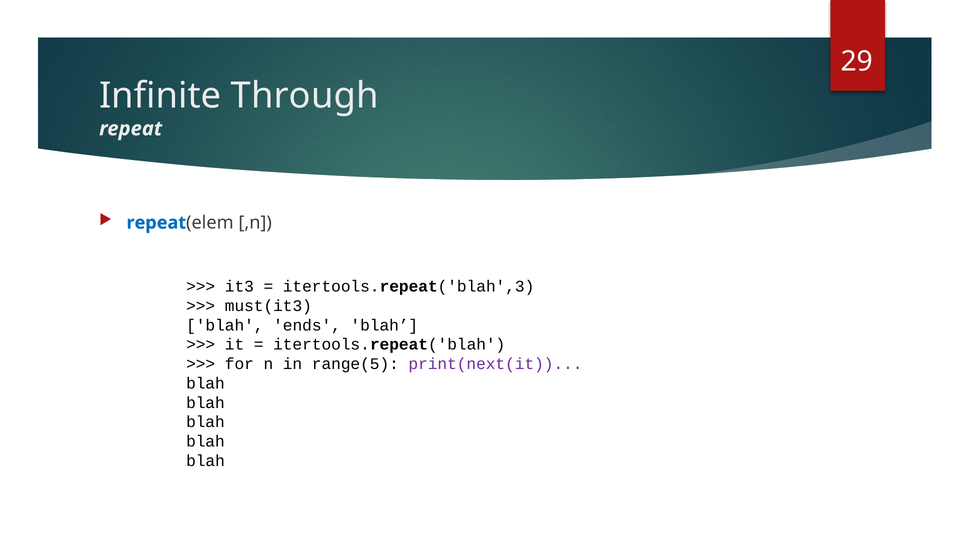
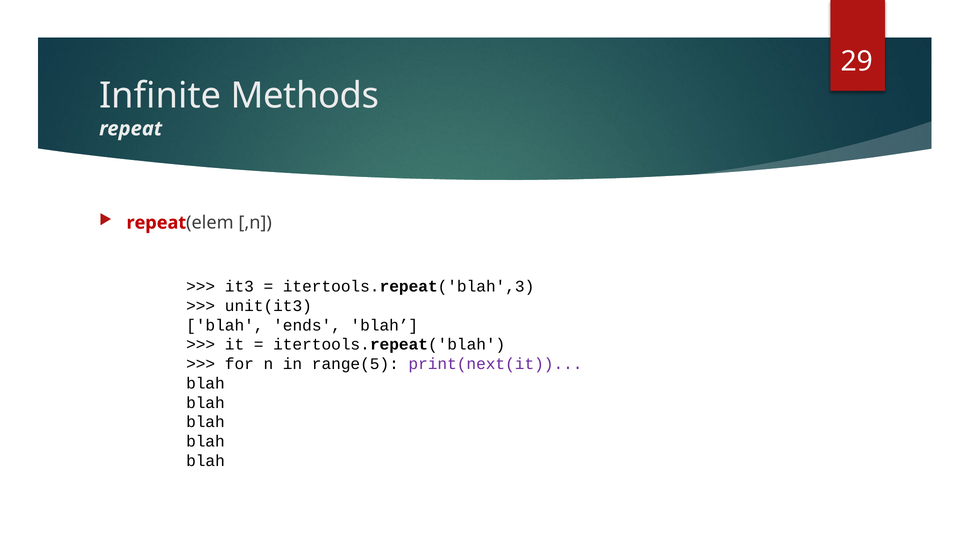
Through: Through -> Methods
repeat at (156, 223) colour: blue -> red
must(it3: must(it3 -> unit(it3
